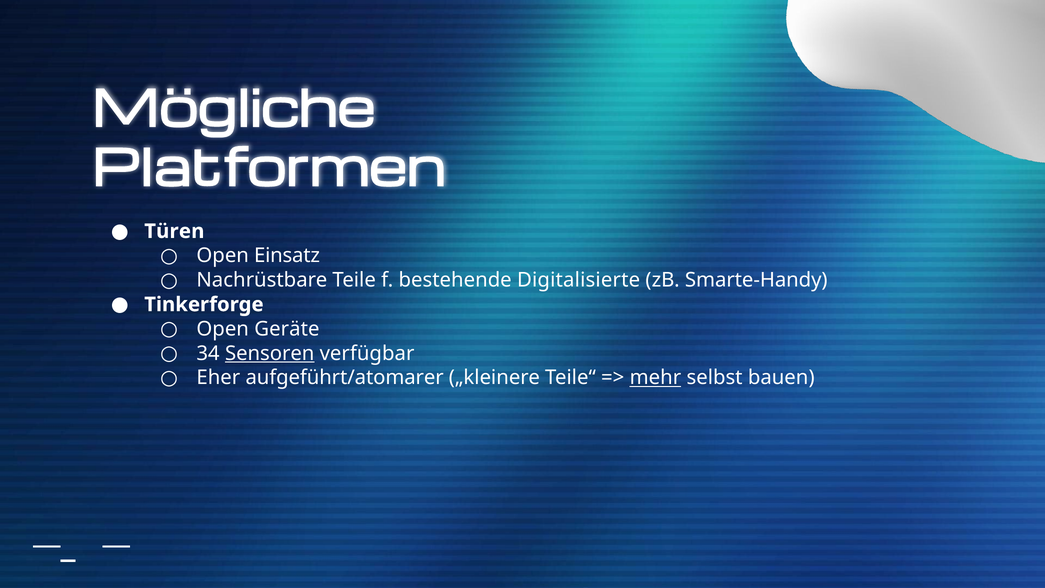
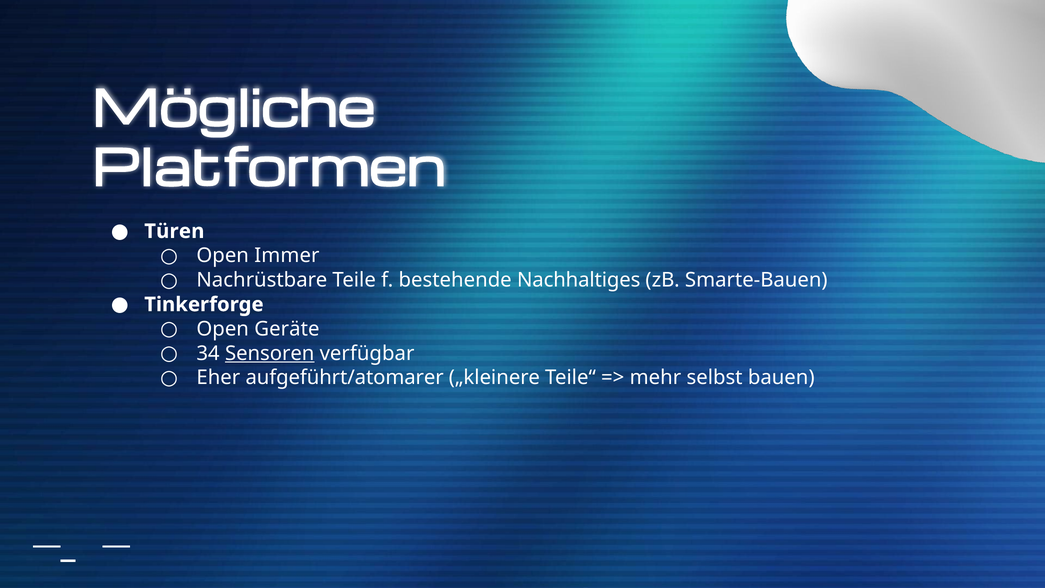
Einsatz: Einsatz -> Immer
Digitalisierte: Digitalisierte -> Nachhaltiges
Smarte-Handy: Smarte-Handy -> Smarte-Bauen
mehr underline: present -> none
